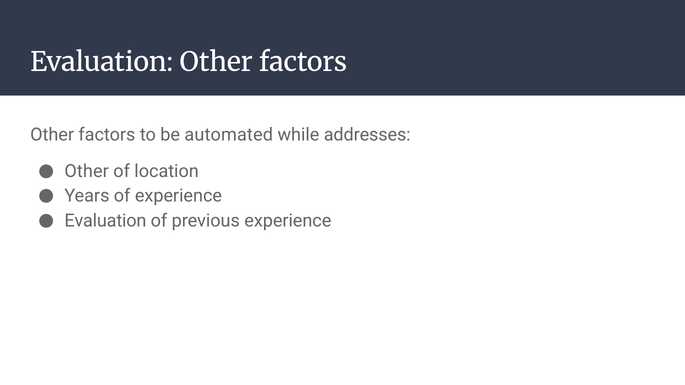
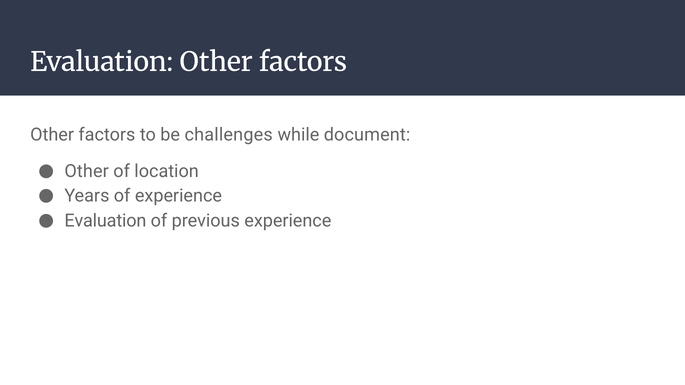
automated: automated -> challenges
addresses: addresses -> document
